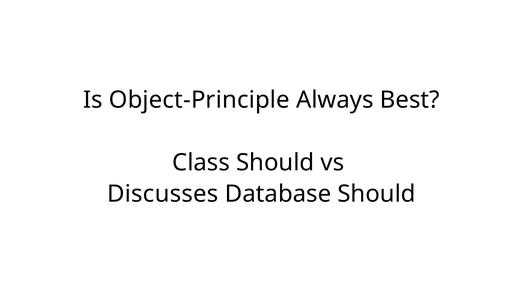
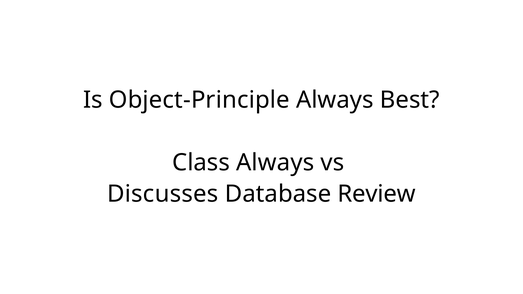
Class Should: Should -> Always
Database Should: Should -> Review
